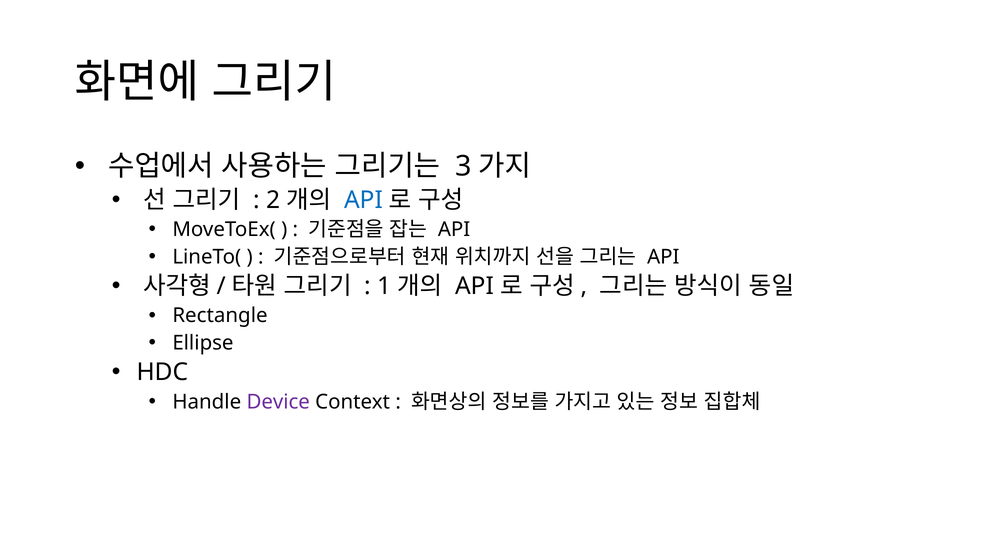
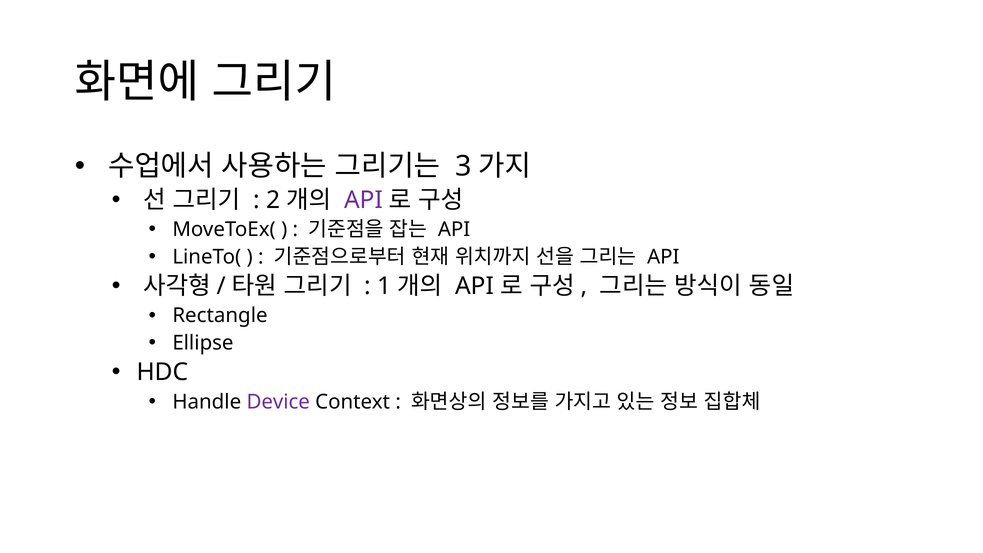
API at (363, 200) colour: blue -> purple
